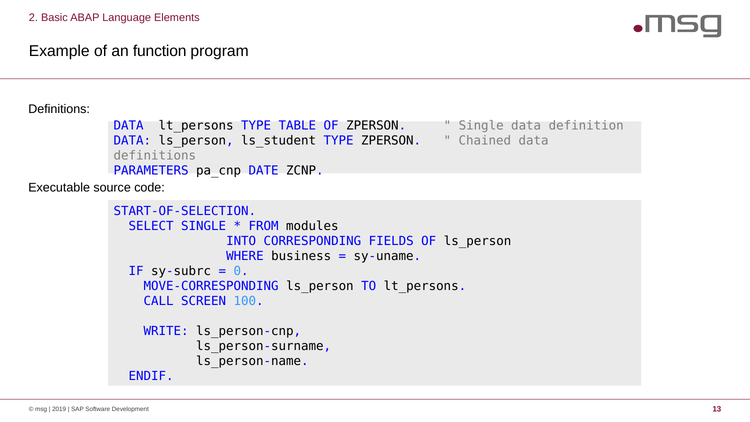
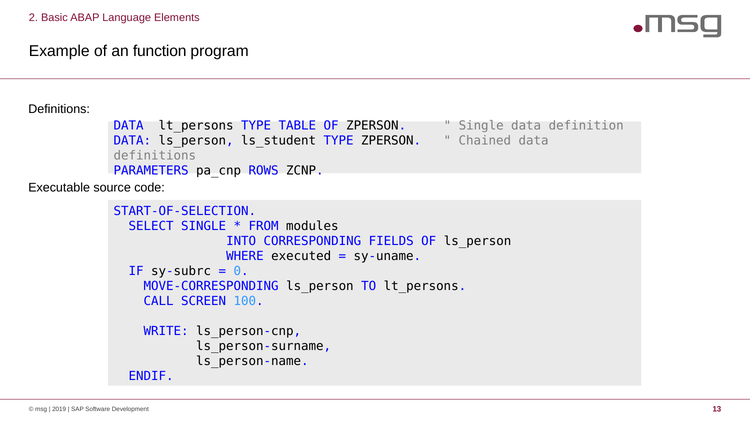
DATE: DATE -> ROWS
business: business -> executed
